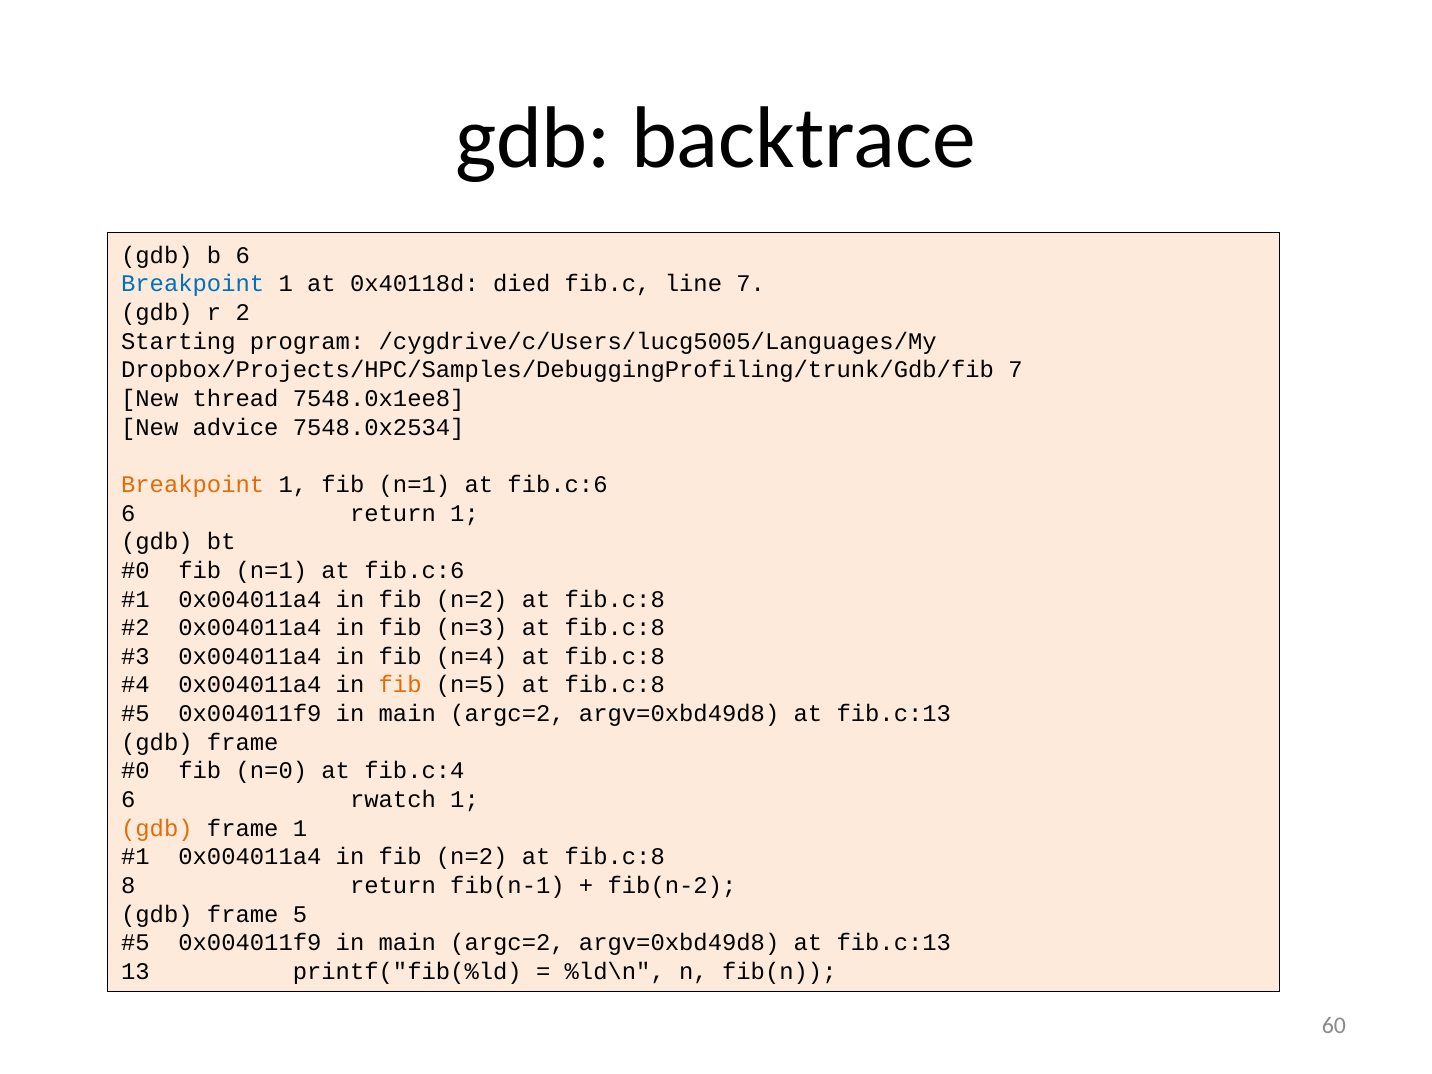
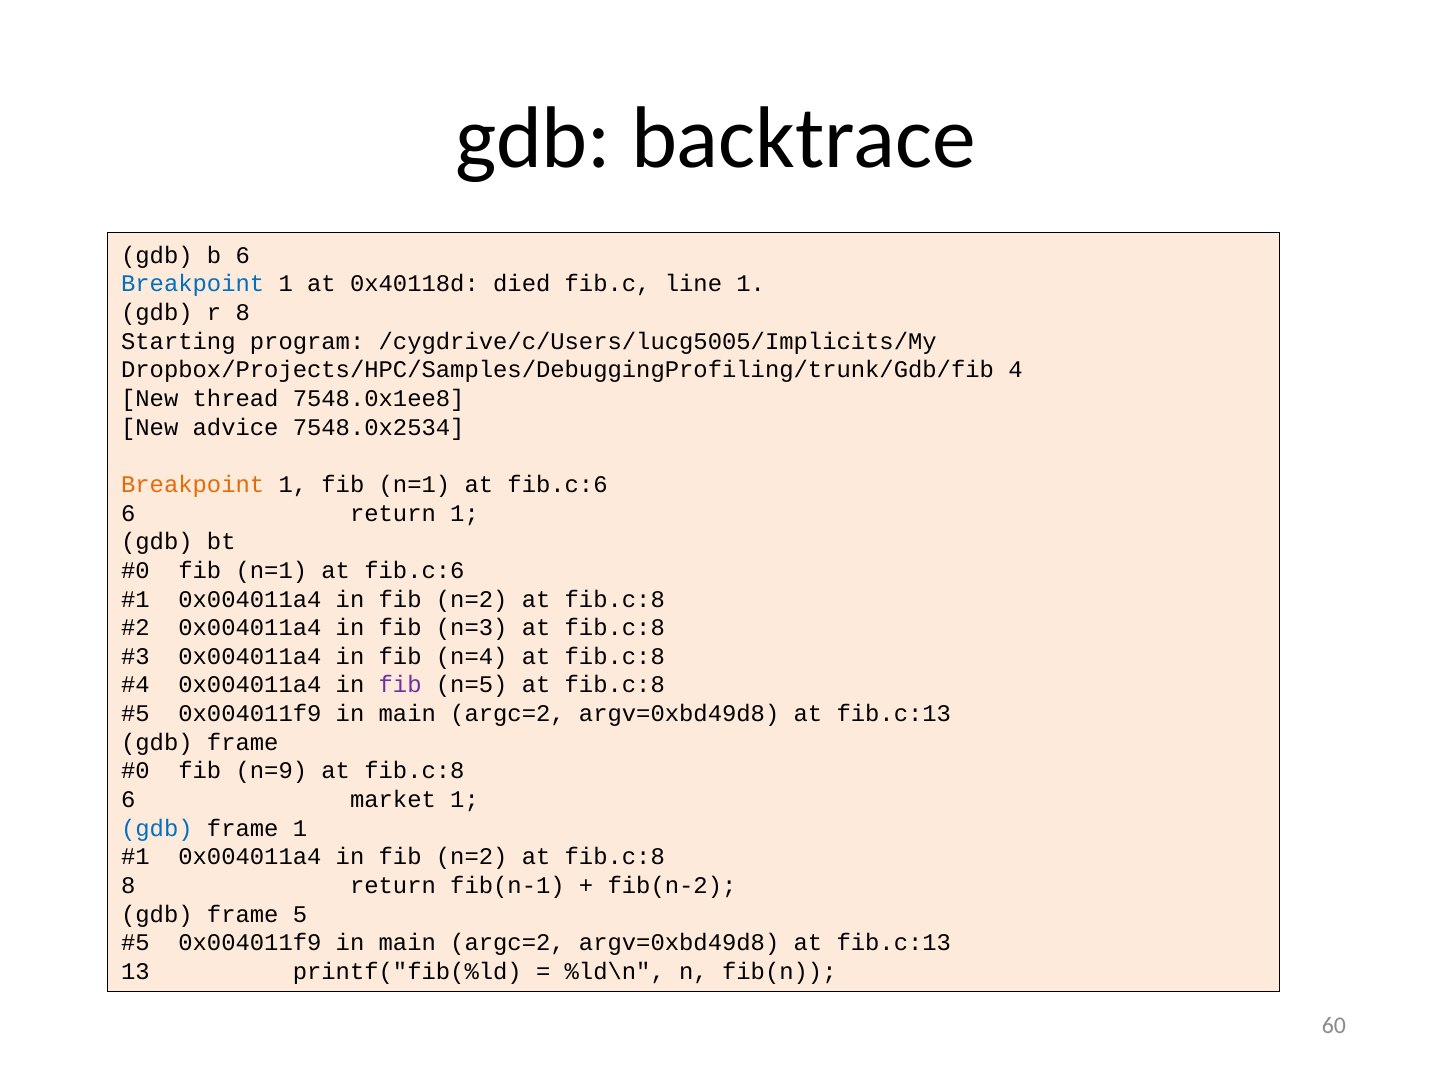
line 7: 7 -> 1
r 2: 2 -> 8
/cygdrive/c/Users/lucg5005/Languages/My: /cygdrive/c/Users/lucg5005/Languages/My -> /cygdrive/c/Users/lucg5005/Implicits/My
Dropbox/Projects/HPC/Samples/DebuggingProfiling/trunk/Gdb/fib 7: 7 -> 4
fib at (400, 685) colour: orange -> purple
n=0: n=0 -> n=9
fib.c:4 at (414, 771): fib.c:4 -> fib.c:8
rwatch: rwatch -> market
gdb at (157, 828) colour: orange -> blue
